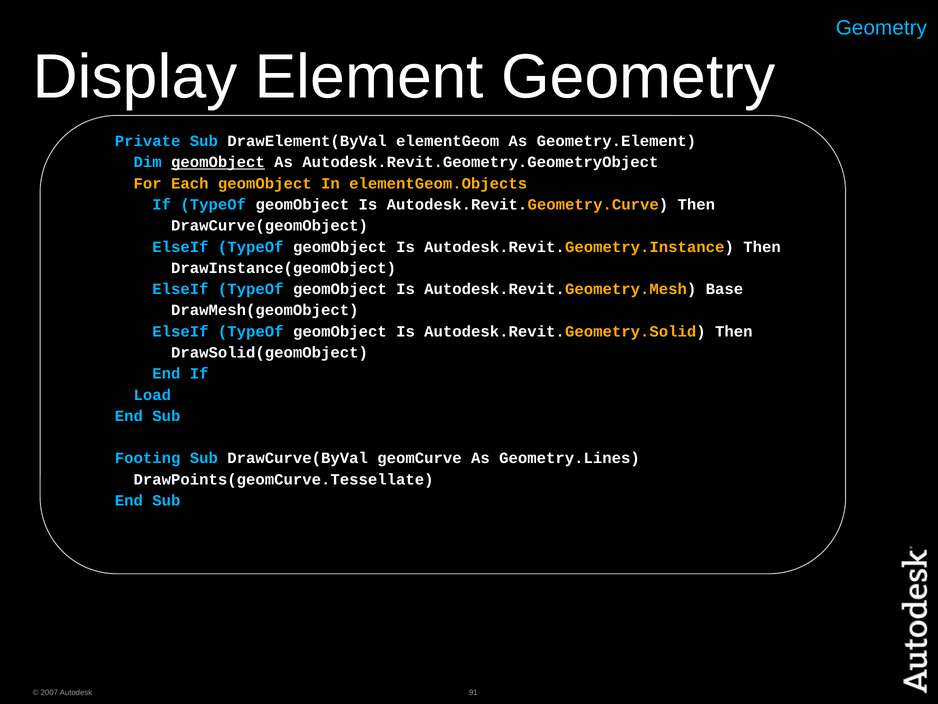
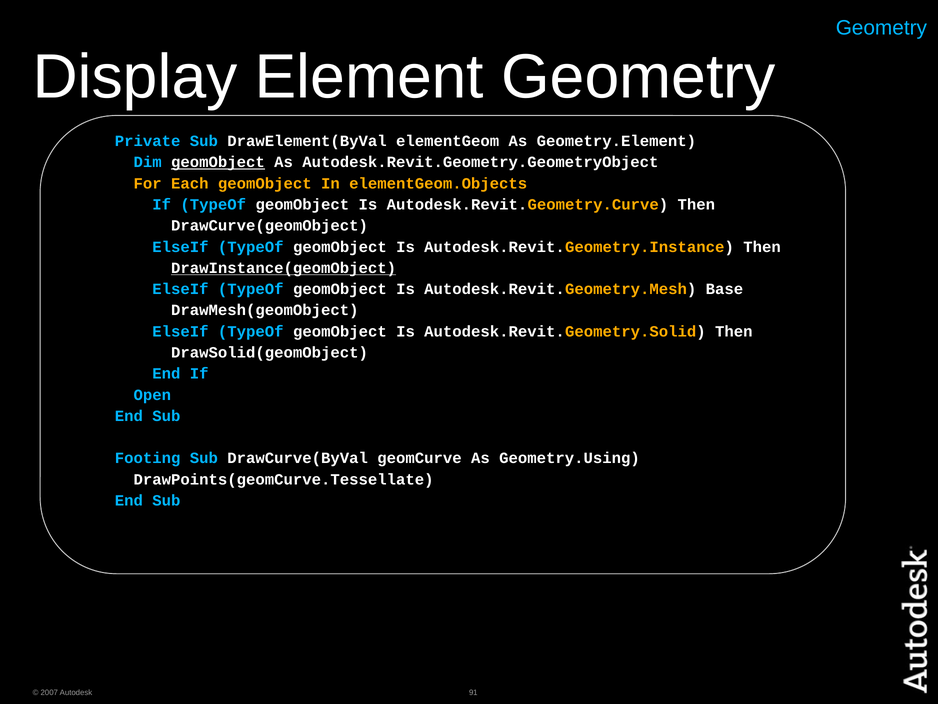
DrawInstance(geomObject underline: none -> present
Load: Load -> Open
Geometry.Lines: Geometry.Lines -> Geometry.Using
